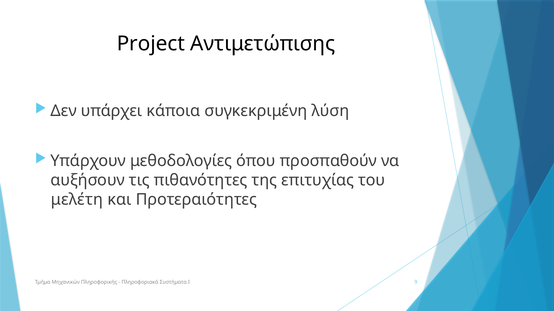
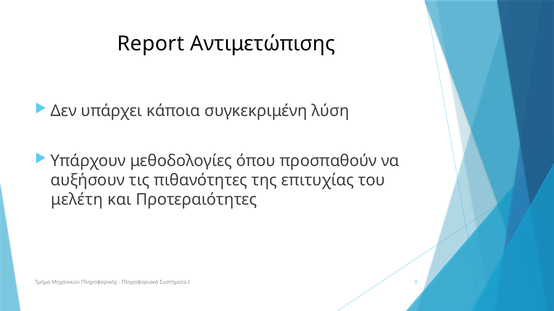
Project: Project -> Report
